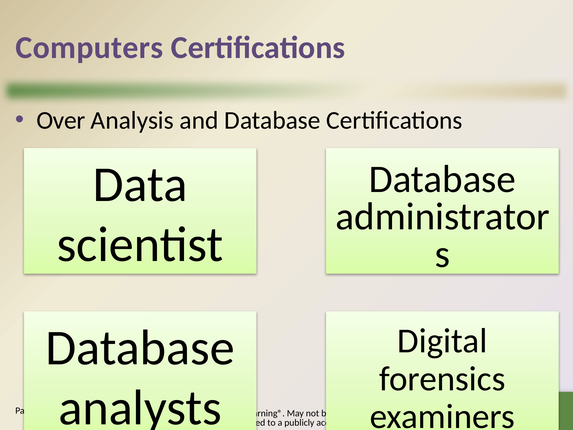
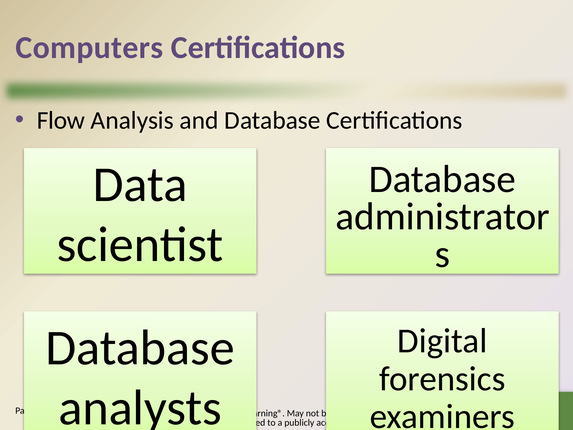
Over: Over -> Flow
